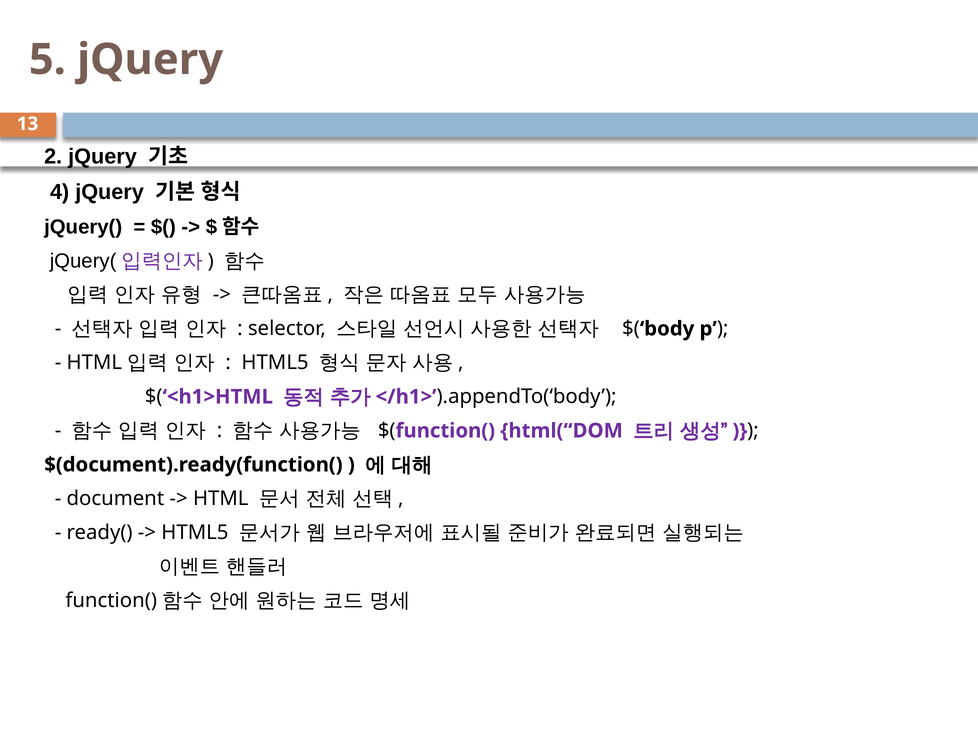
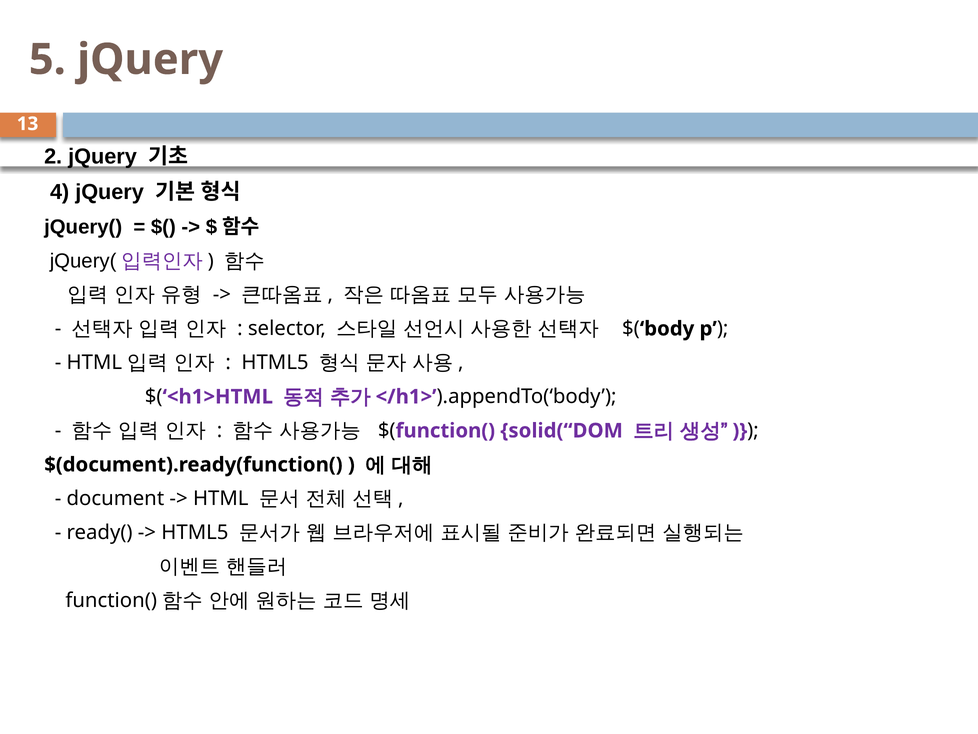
html(“DOM: html(“DOM -> solid(“DOM
